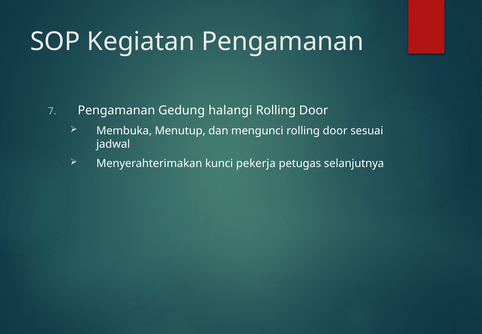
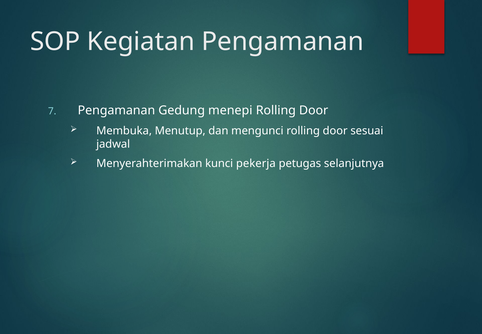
halangi: halangi -> menepi
